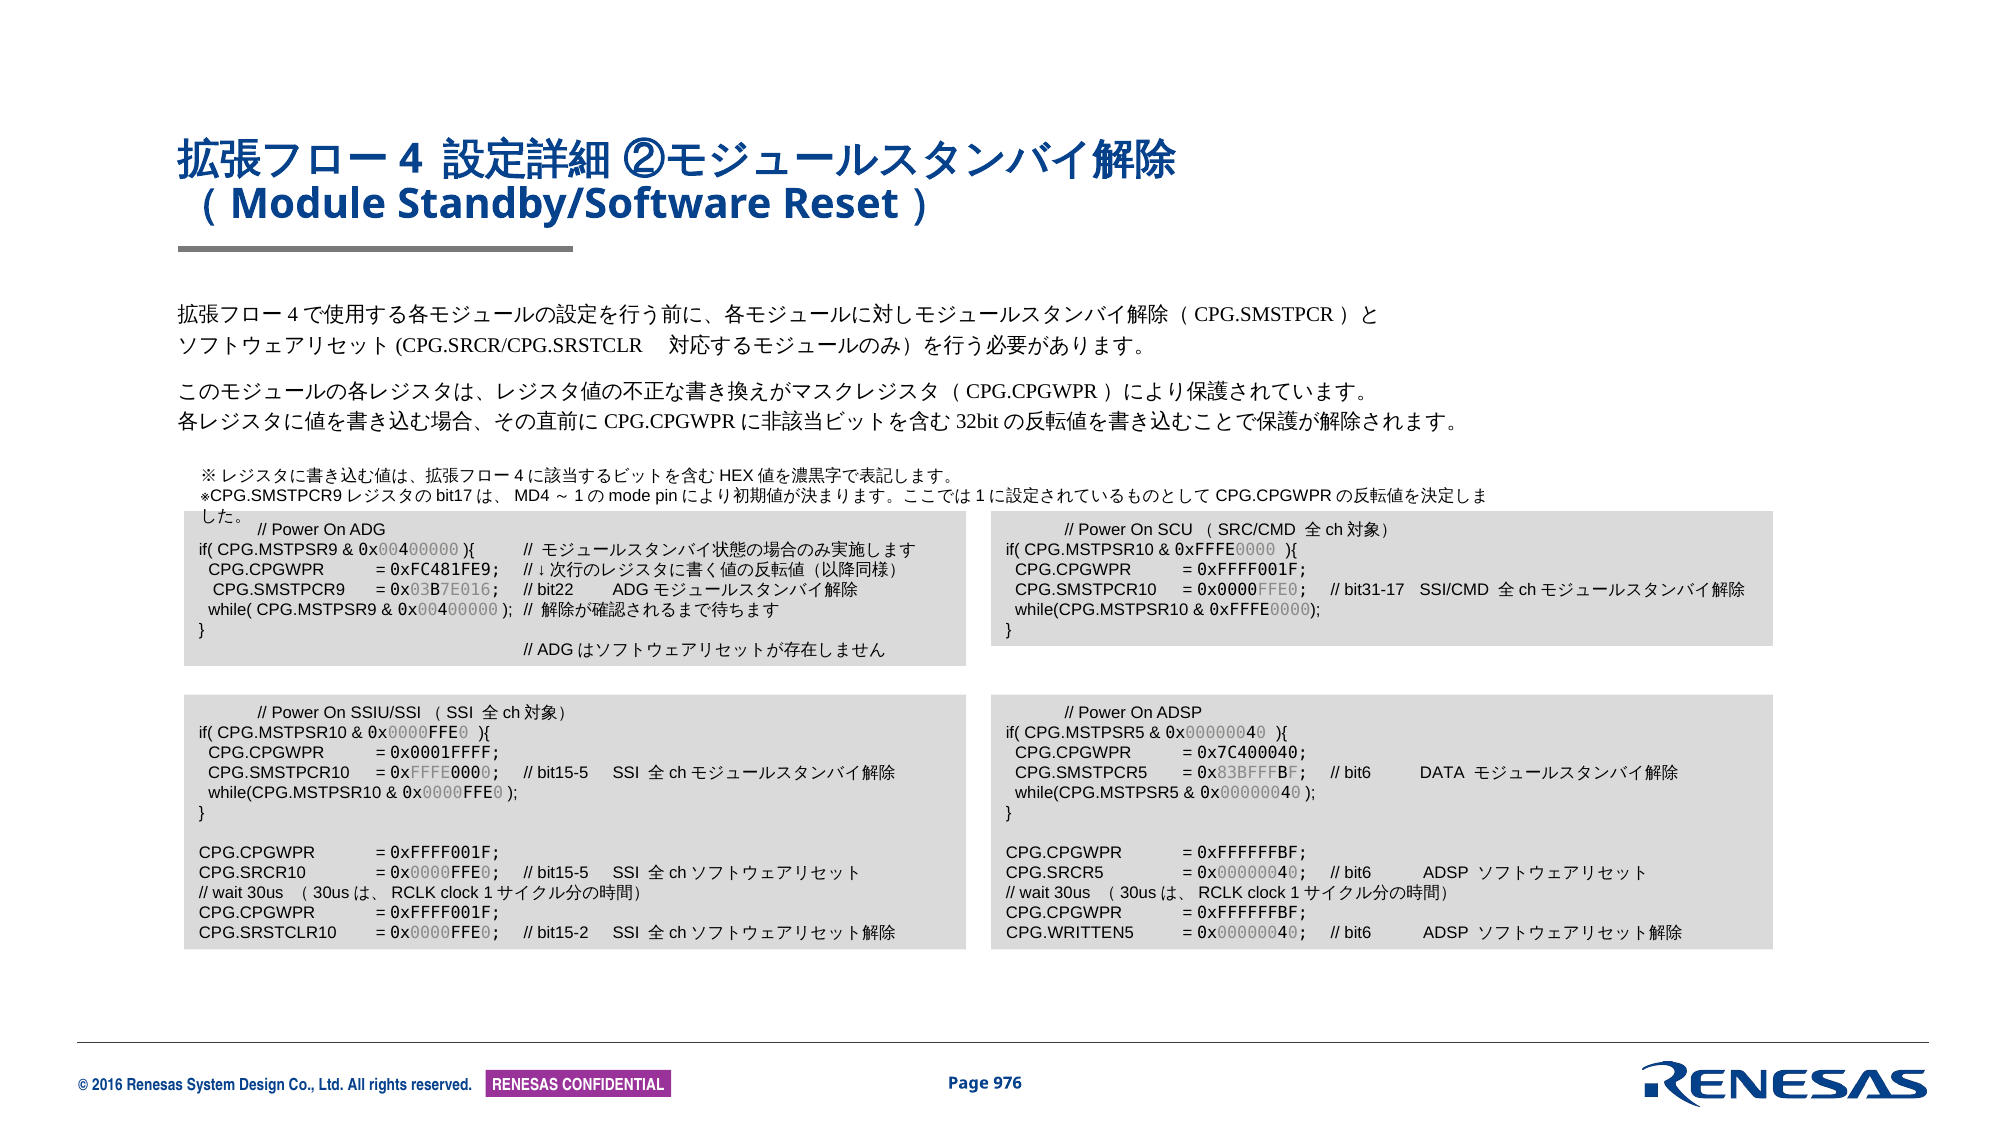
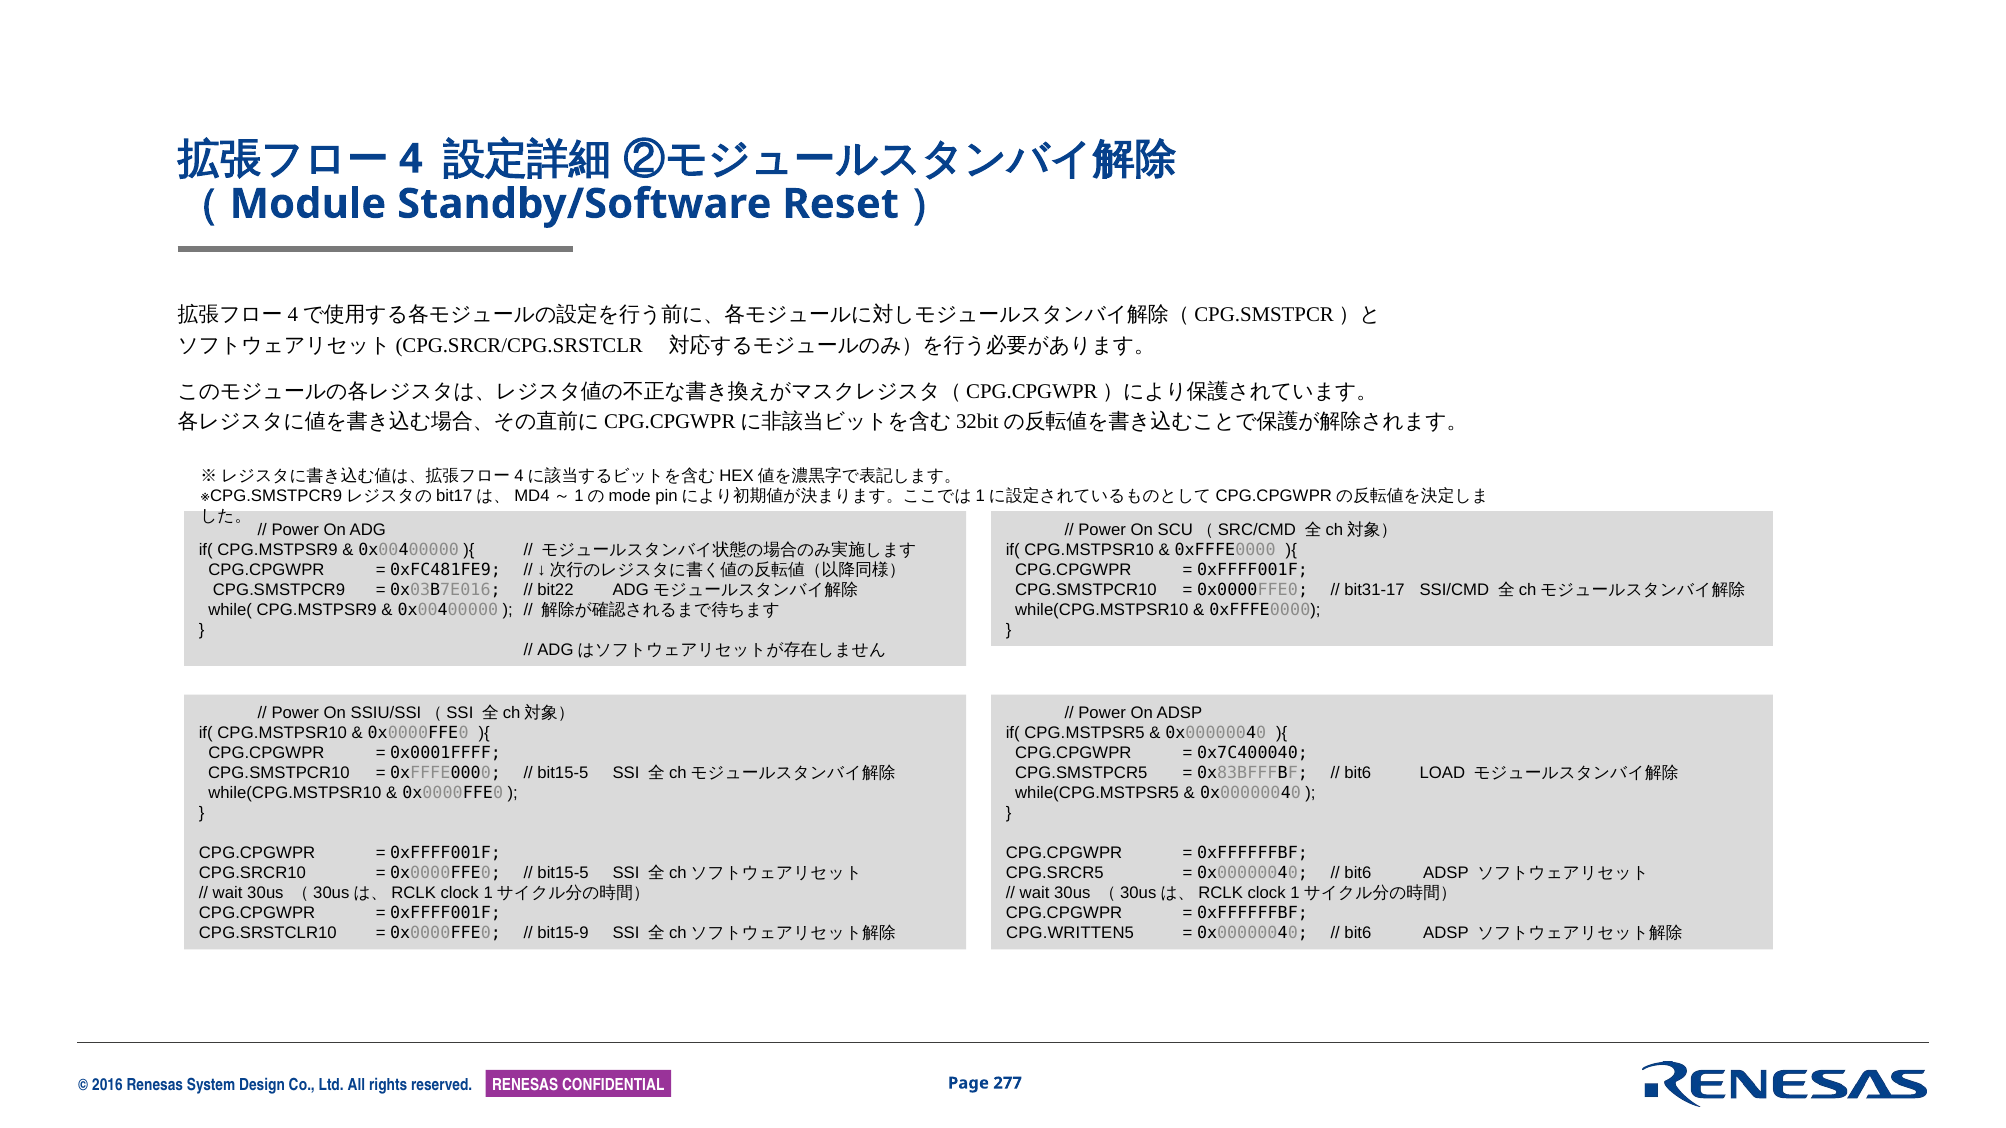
DATA: DATA -> LOAD
bit15-2: bit15-2 -> bit15-9
976: 976 -> 277
